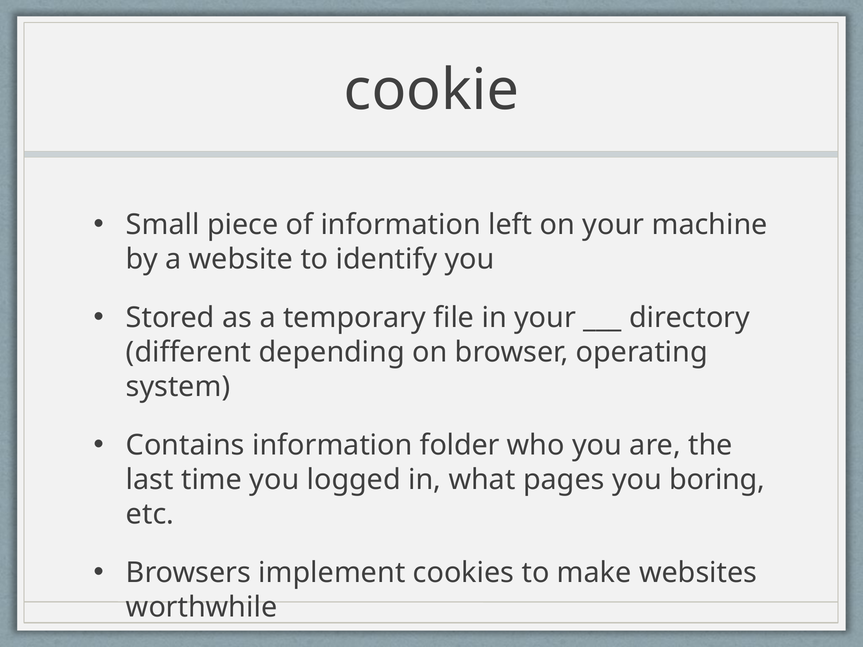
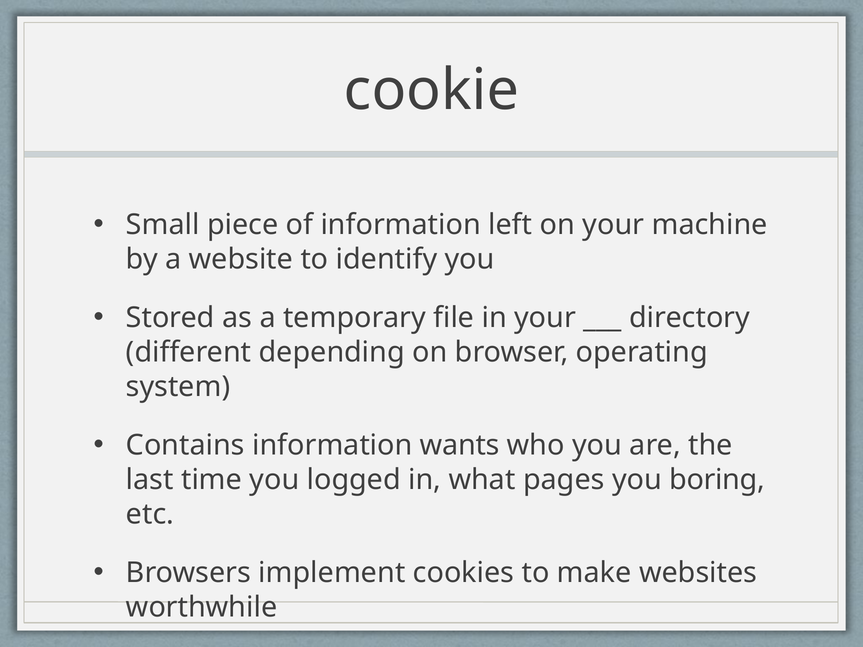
folder: folder -> wants
